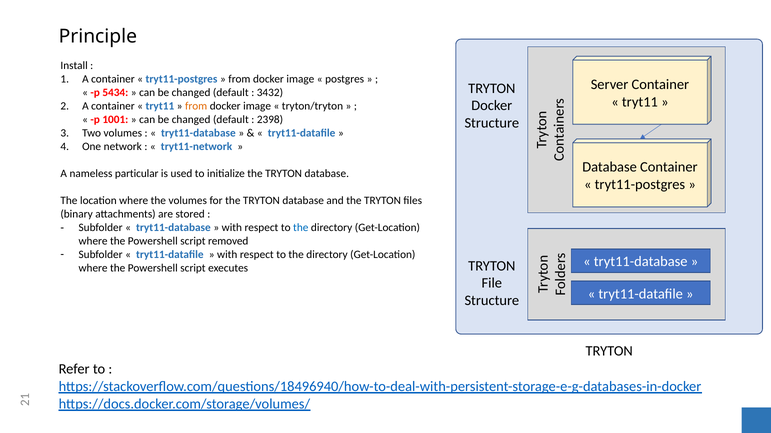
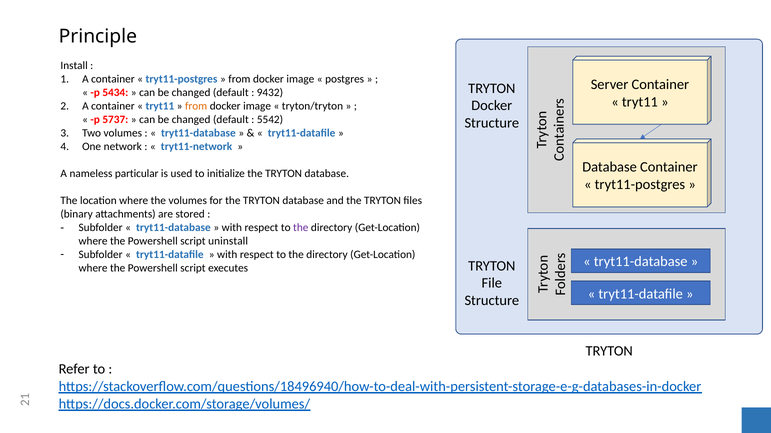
3432: 3432 -> 9432
1001: 1001 -> 5737
2398: 2398 -> 5542
the at (301, 228) colour: blue -> purple
removed: removed -> uninstall
